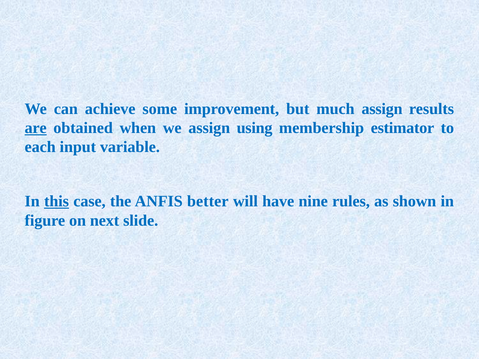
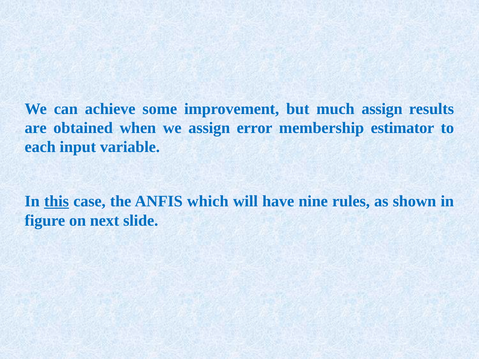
are underline: present -> none
using: using -> error
better: better -> which
